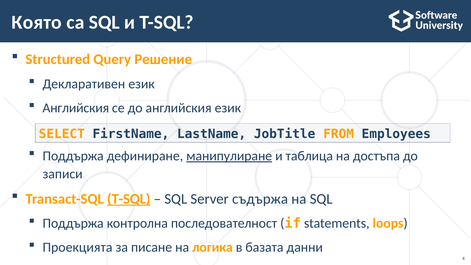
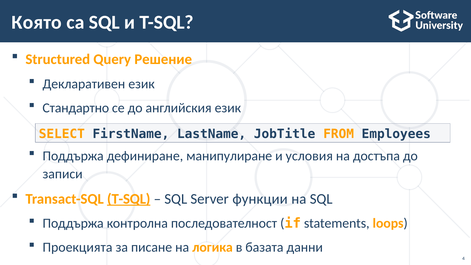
Английския at (76, 108): Английския -> Стандартно
манипулиране underline: present -> none
таблица: таблица -> условия
съдържа: съдържа -> функции
